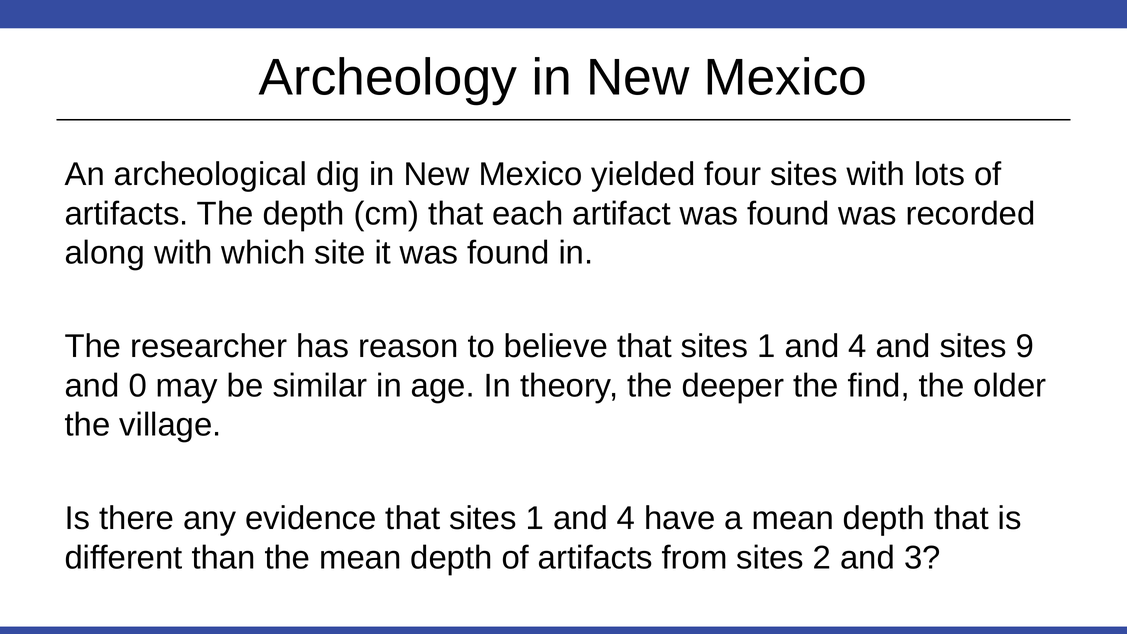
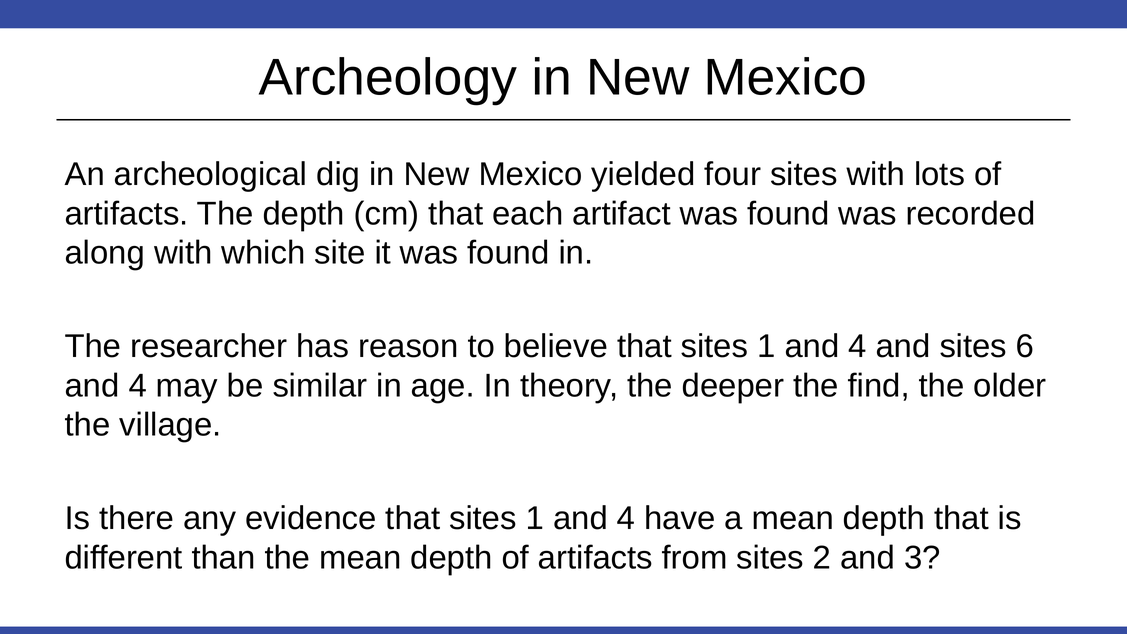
9: 9 -> 6
0 at (138, 386): 0 -> 4
